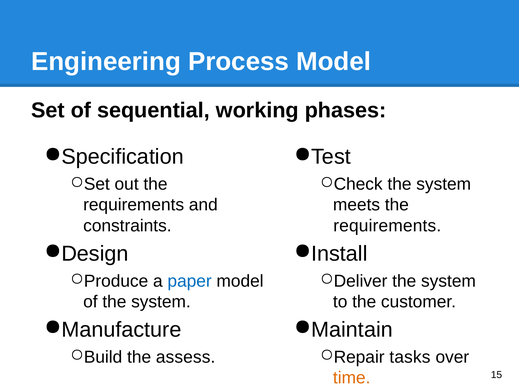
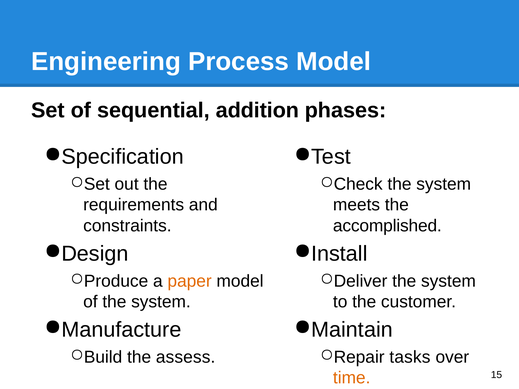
working: working -> addition
requirements at (387, 226): requirements -> accomplished
paper colour: blue -> orange
